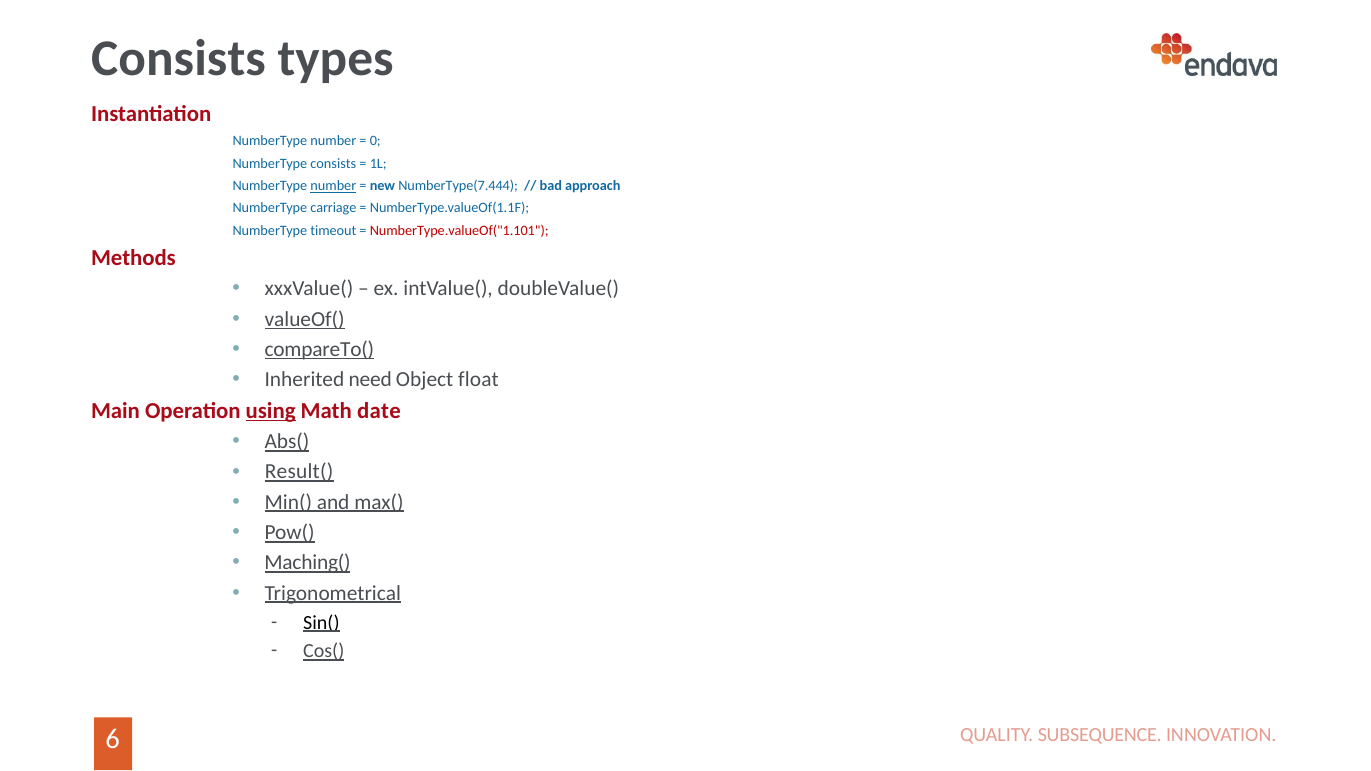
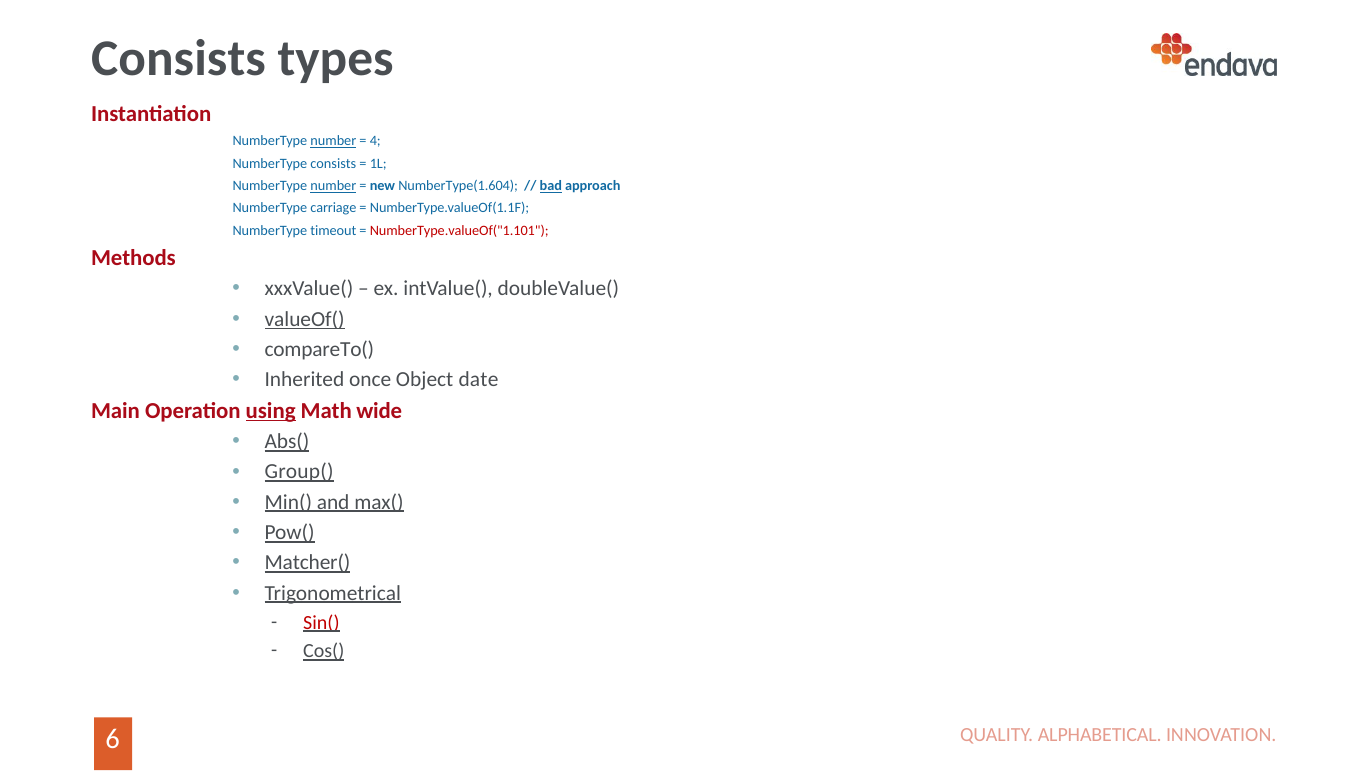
number at (333, 141) underline: none -> present
0: 0 -> 4
NumberType(7.444: NumberType(7.444 -> NumberType(1.604
bad underline: none -> present
compareTo( underline: present -> none
need: need -> once
float: float -> date
date: date -> wide
Result(: Result( -> Group(
Maching(: Maching( -> Matcher(
Sin( colour: black -> red
SUBSEQUENCE: SUBSEQUENCE -> ALPHABETICAL
